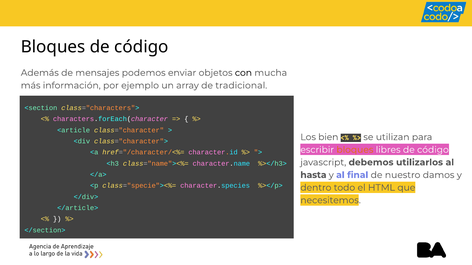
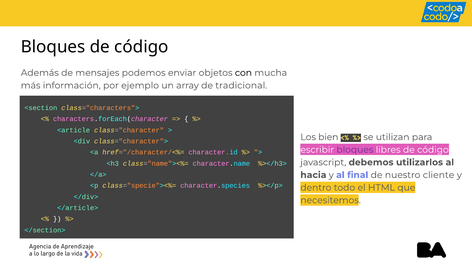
bloques at (355, 150) colour: orange -> purple
hasta: hasta -> hacia
damos: damos -> cliente
